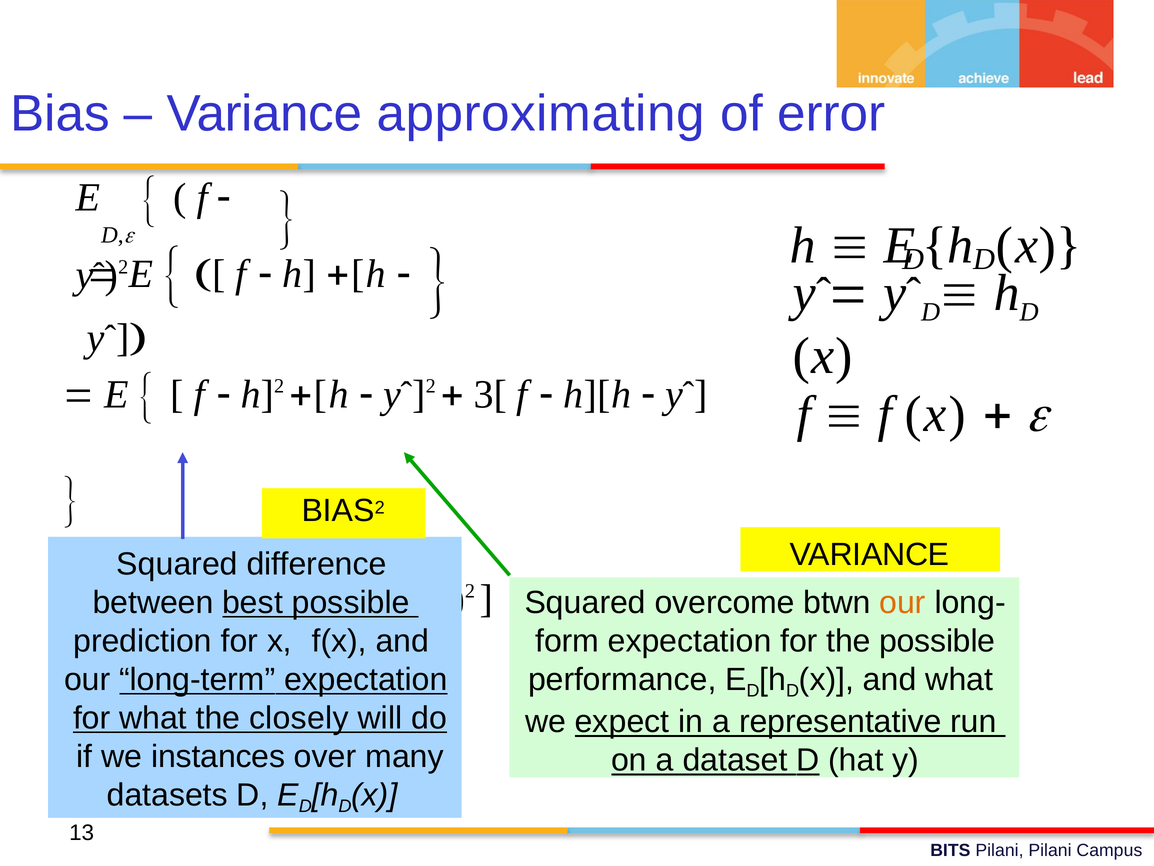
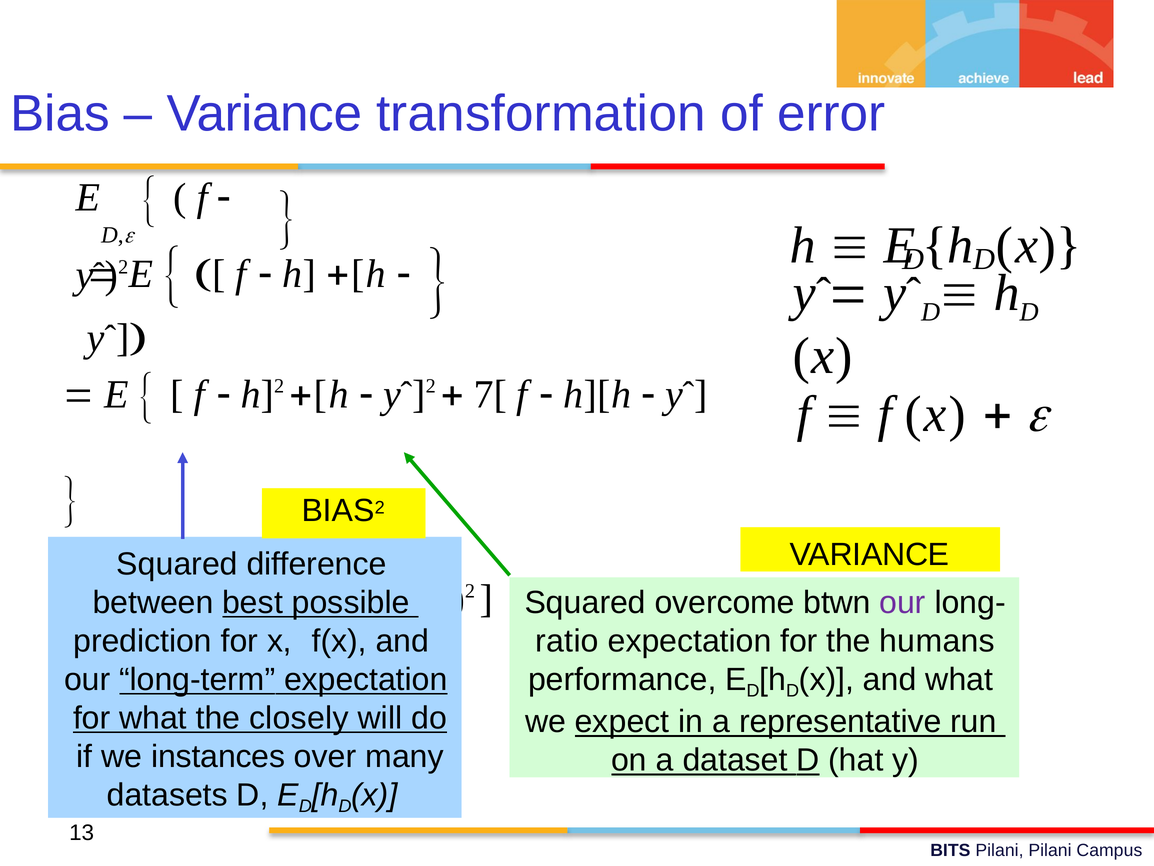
approximating: approximating -> transformation
3[: 3[ -> 7[
our at (903, 602) colour: orange -> purple
form: form -> ratio
the possible: possible -> humans
